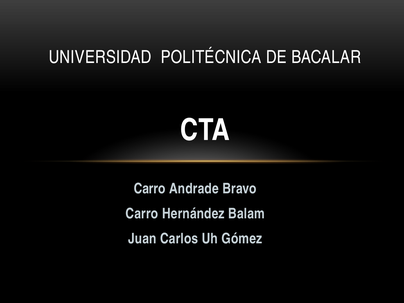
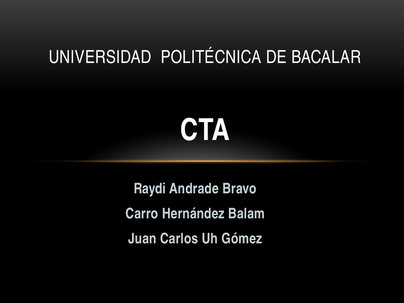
Carro at (150, 189): Carro -> Raydi
